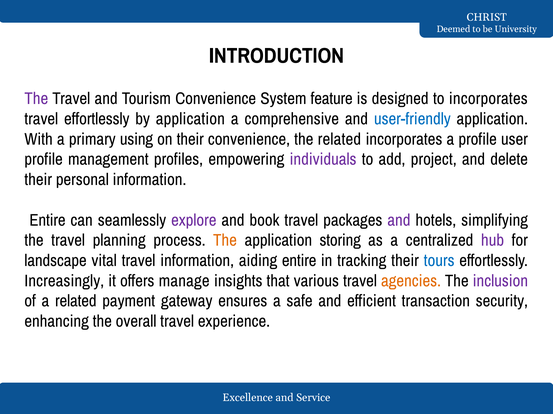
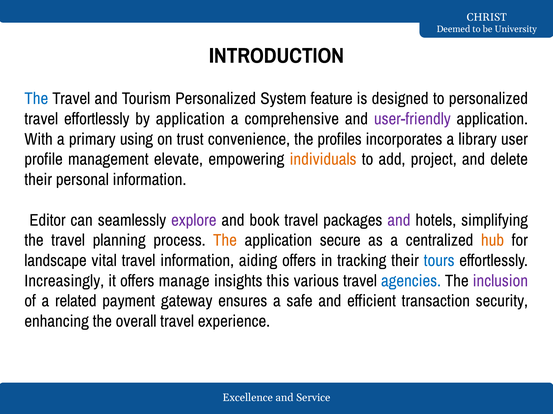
The at (36, 99) colour: purple -> blue
Tourism Convenience: Convenience -> Personalized
to incorporates: incorporates -> personalized
user-friendly colour: blue -> purple
on their: their -> trust
the related: related -> profiles
a profile: profile -> library
profiles: profiles -> elevate
individuals colour: purple -> orange
Entire at (47, 221): Entire -> Editor
storing: storing -> secure
hub colour: purple -> orange
aiding entire: entire -> offers
that: that -> this
agencies colour: orange -> blue
